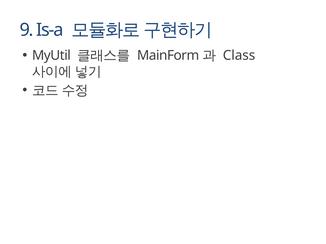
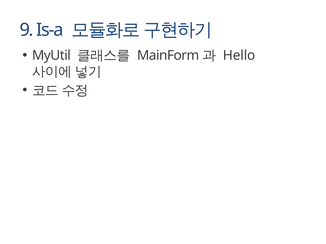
Class: Class -> Hello
